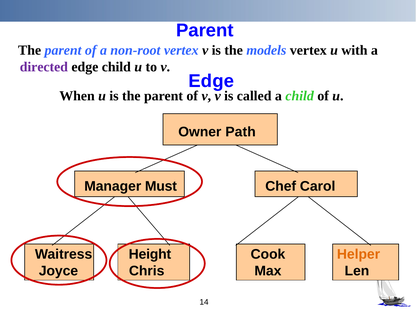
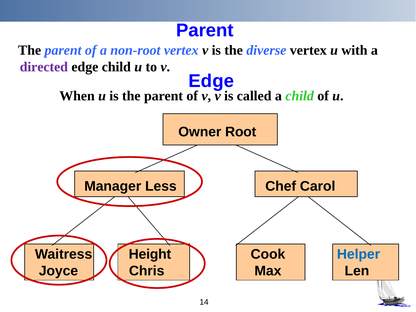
models: models -> diverse
Path: Path -> Root
Must: Must -> Less
Helper colour: orange -> blue
